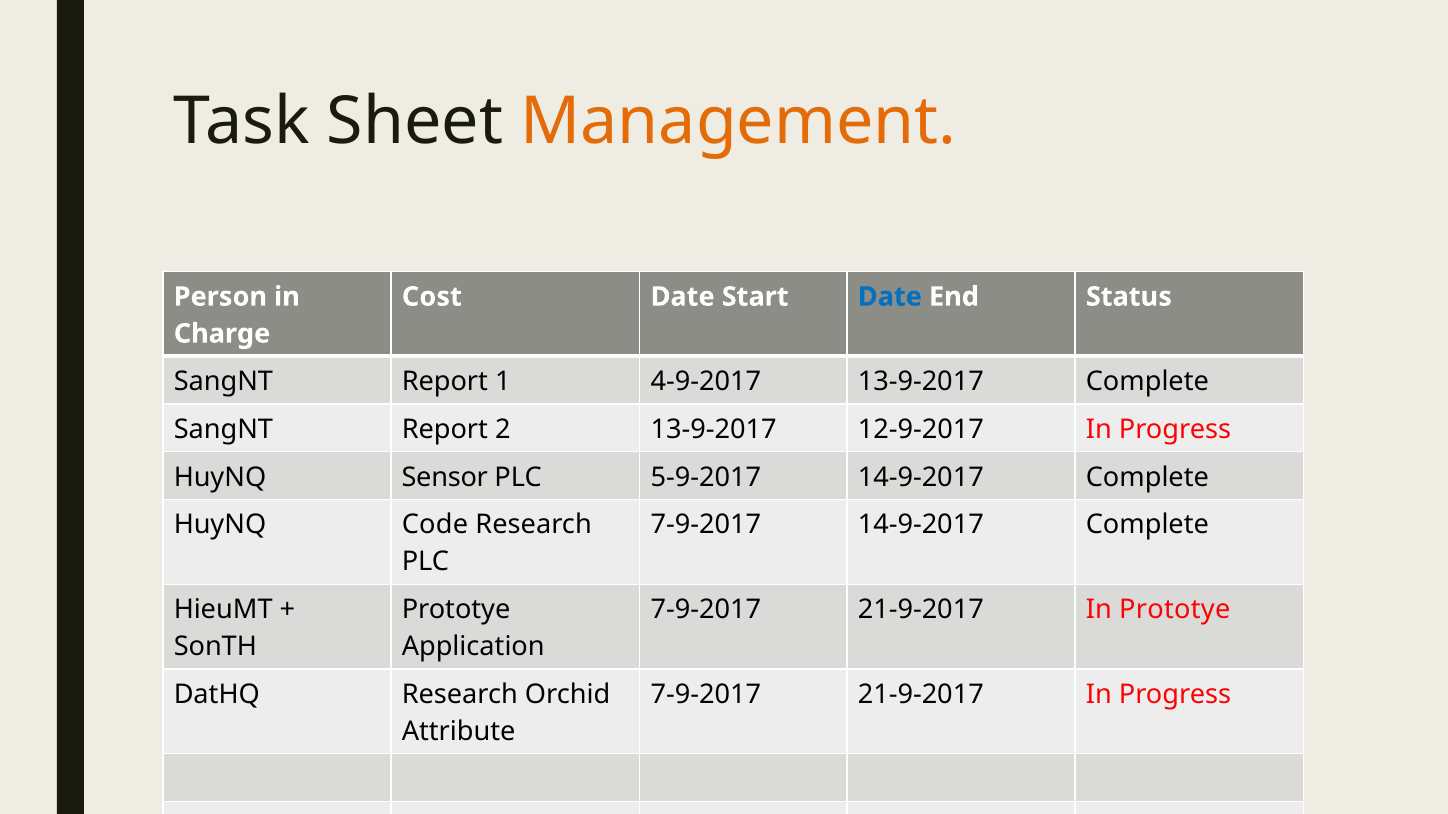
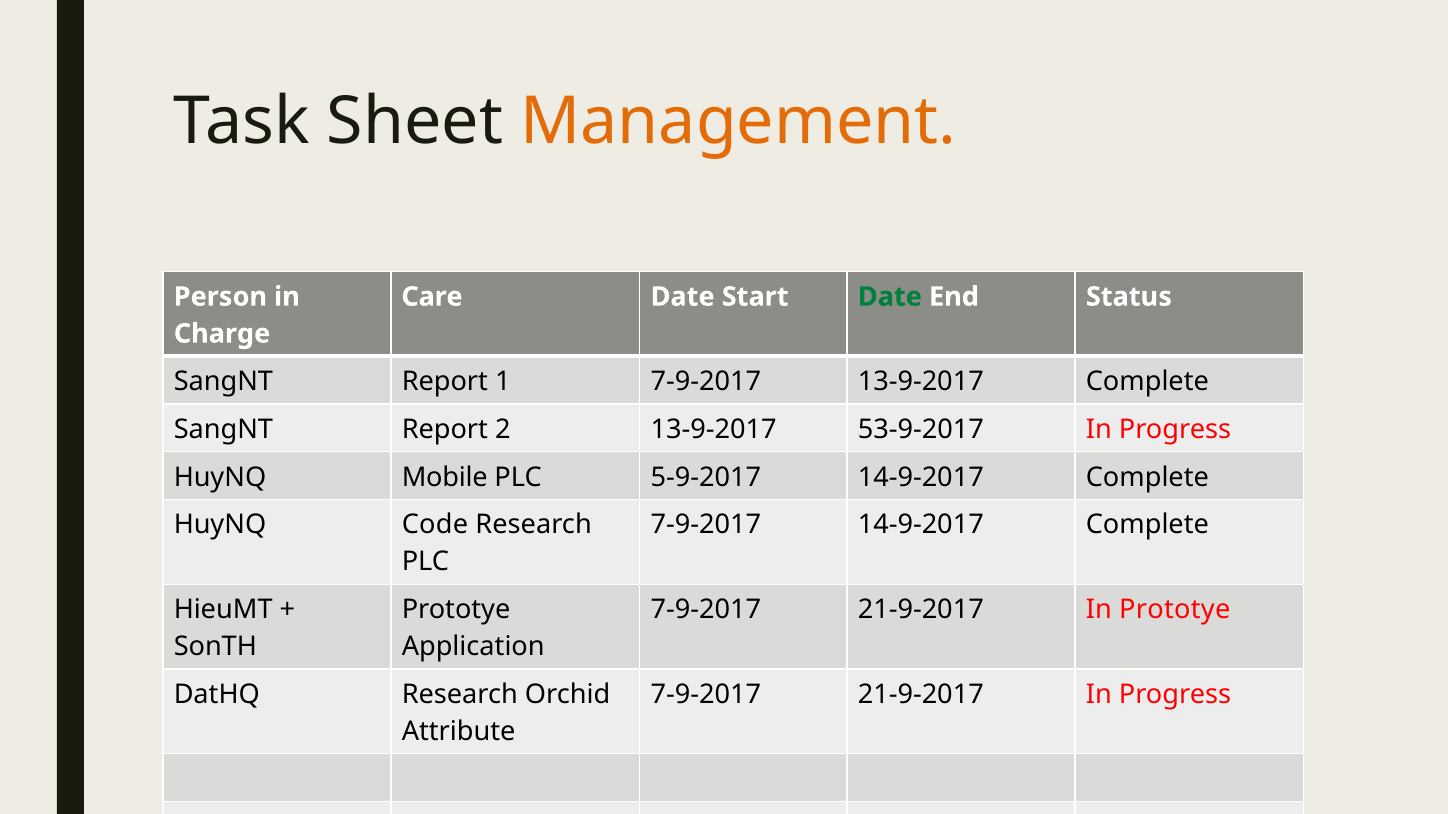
Cost: Cost -> Care
Date at (890, 297) colour: blue -> green
1 4-9-2017: 4-9-2017 -> 7-9-2017
12-9-2017: 12-9-2017 -> 53-9-2017
Sensor: Sensor -> Mobile
